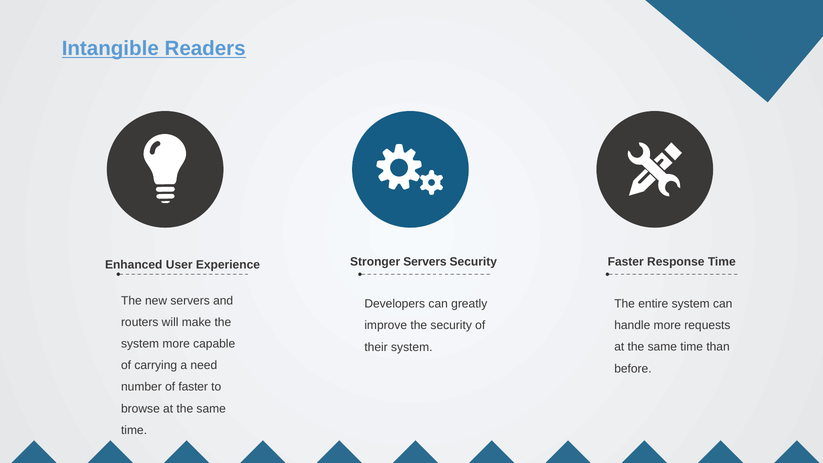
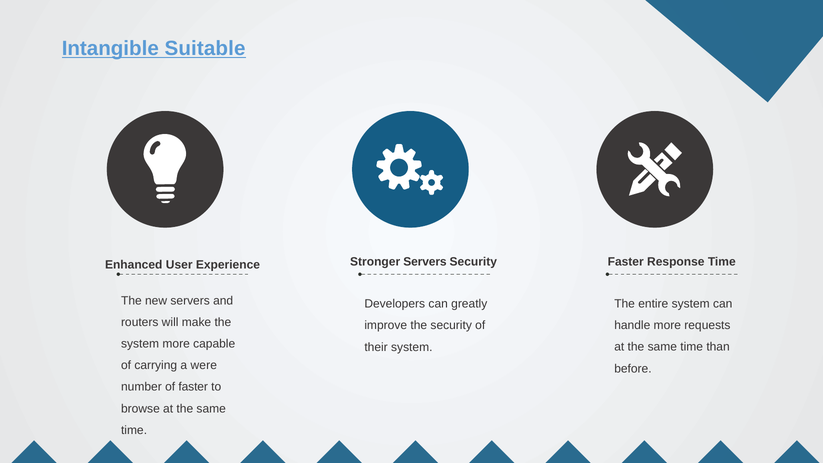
Readers: Readers -> Suitable
need: need -> were
